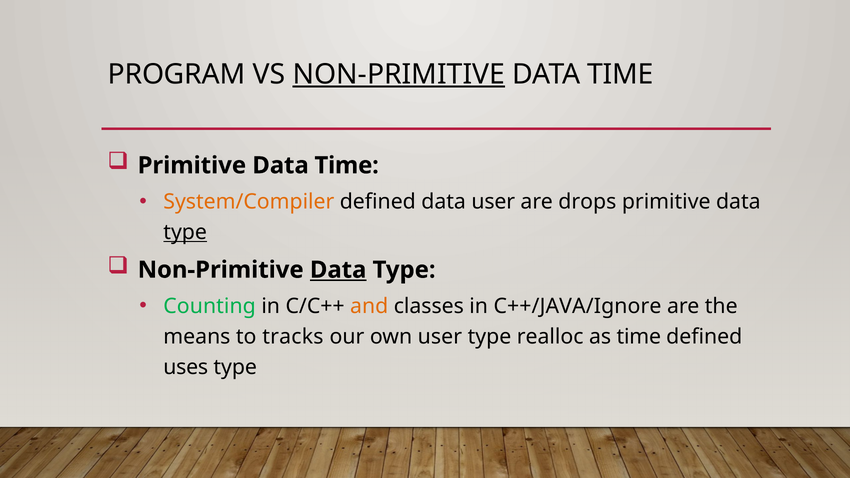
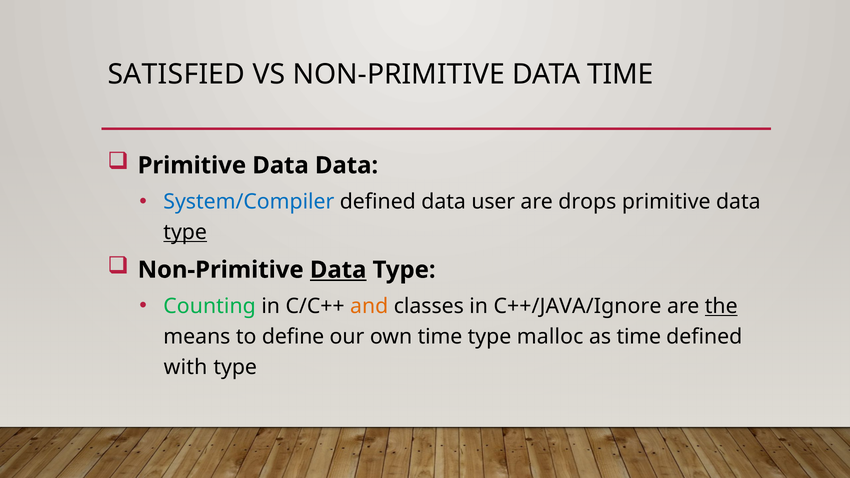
PROGRAM: PROGRAM -> SATISFIED
NON-PRIMITIVE at (399, 74) underline: present -> none
Primitive Data Time: Time -> Data
System/Compiler colour: orange -> blue
the underline: none -> present
tracks: tracks -> define
own user: user -> time
realloc: realloc -> malloc
uses: uses -> with
